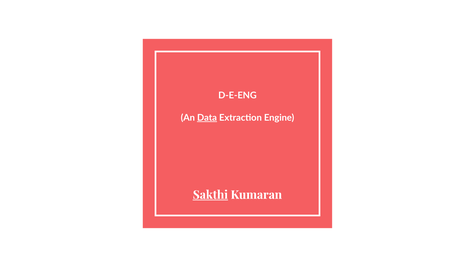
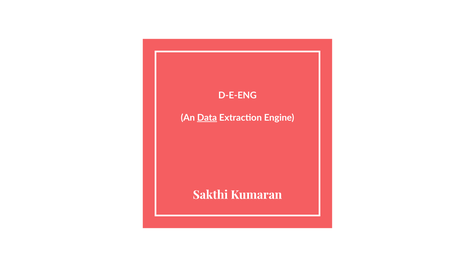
Sakthi underline: present -> none
